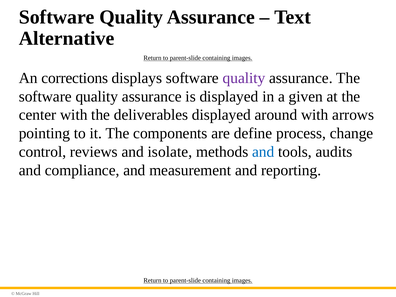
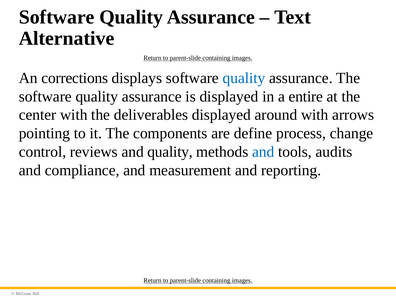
quality at (244, 78) colour: purple -> blue
given: given -> entire
and isolate: isolate -> quality
